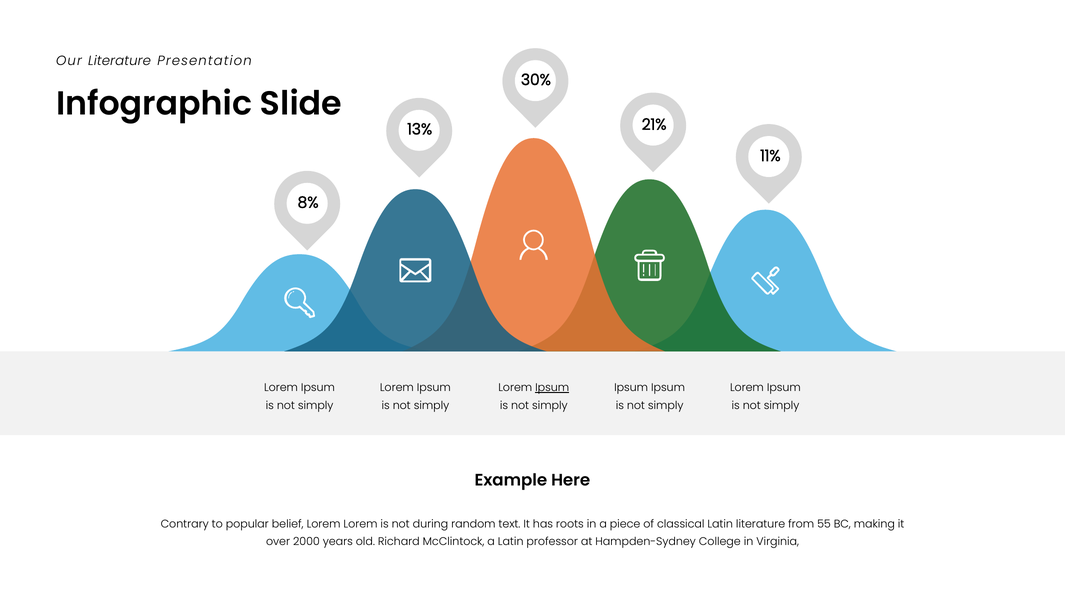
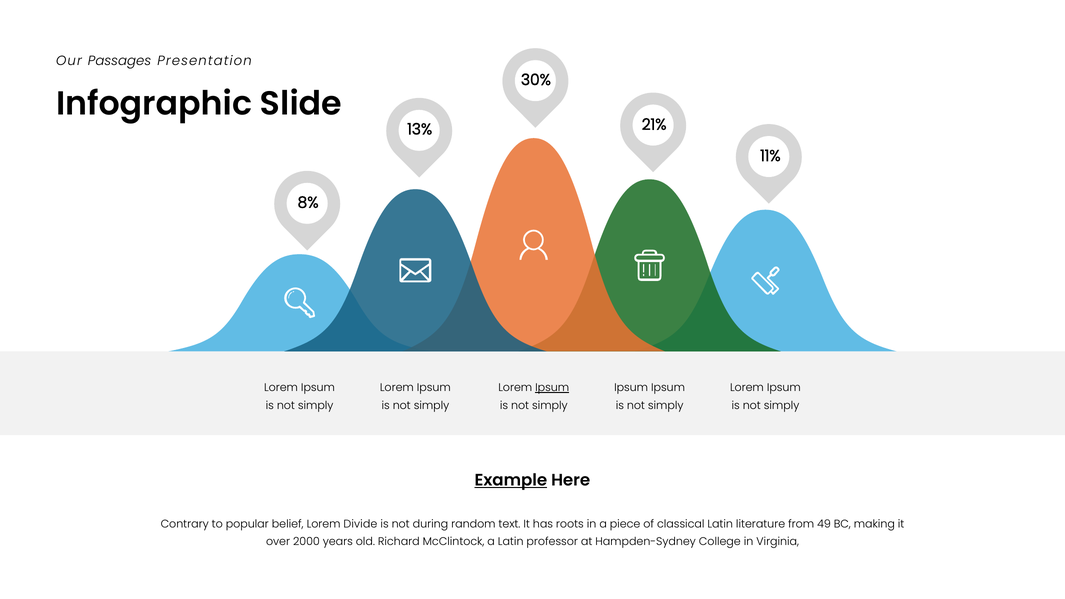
Our Literature: Literature -> Passages
Example underline: none -> present
Lorem Lorem: Lorem -> Divide
55: 55 -> 49
